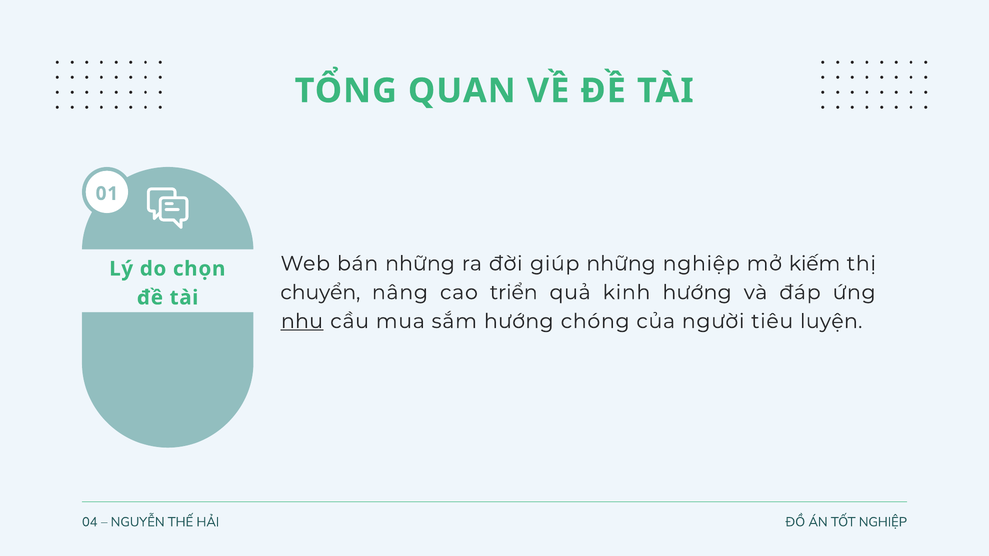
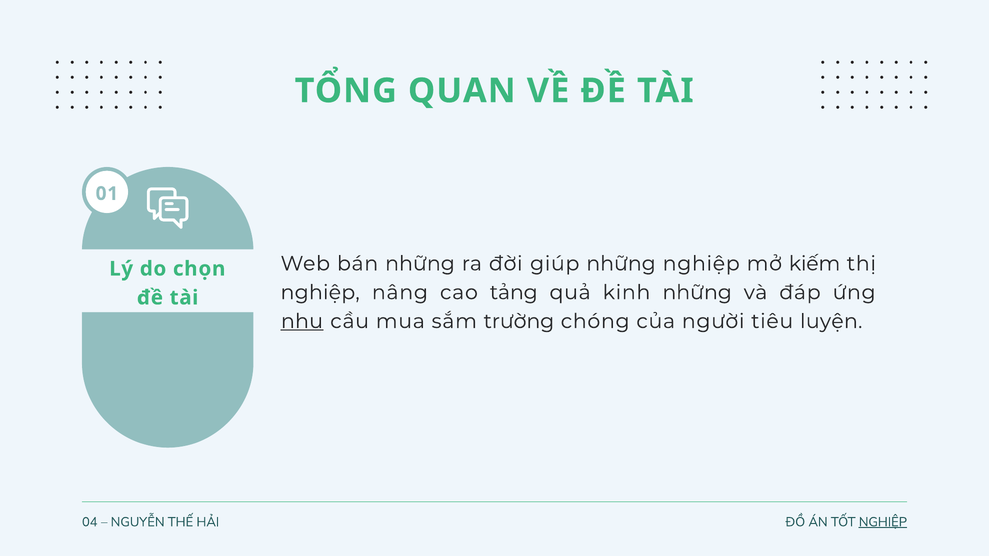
chuyển at (320, 293): chuyển -> nghiệp
triển: triển -> tảng
kinh hướng: hướng -> những
sắm hướng: hướng -> trường
NGHIỆP at (883, 522) underline: none -> present
